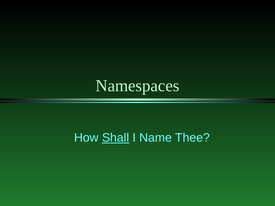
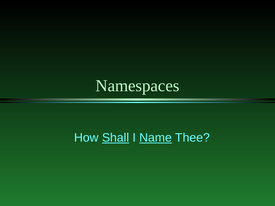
Name underline: none -> present
